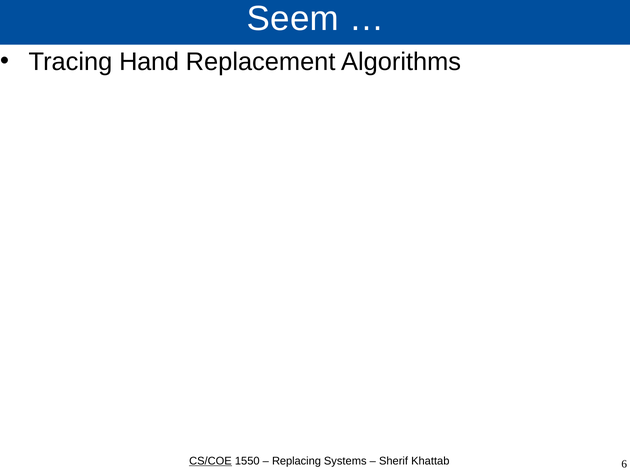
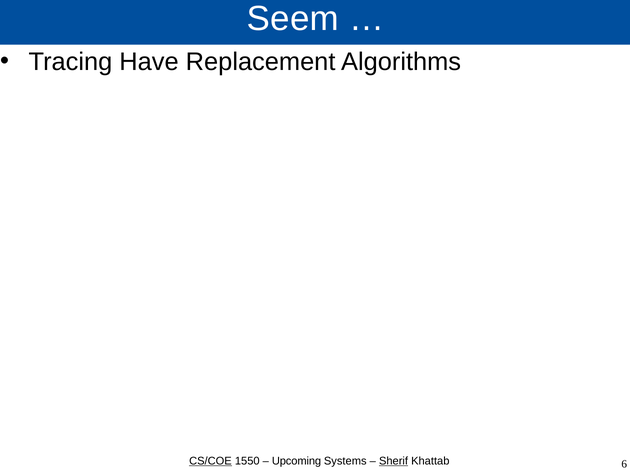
Hand: Hand -> Have
Replacing: Replacing -> Upcoming
Sherif underline: none -> present
